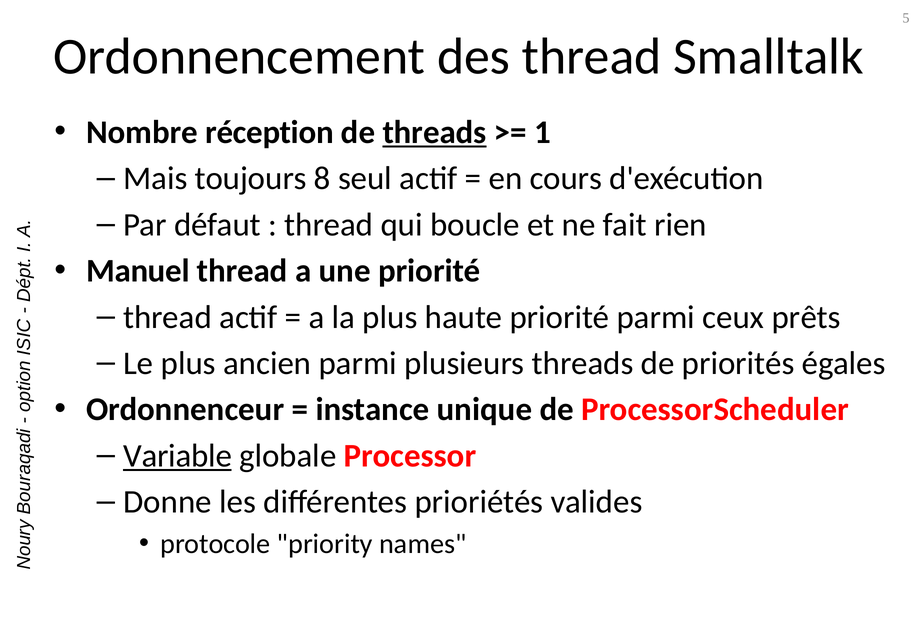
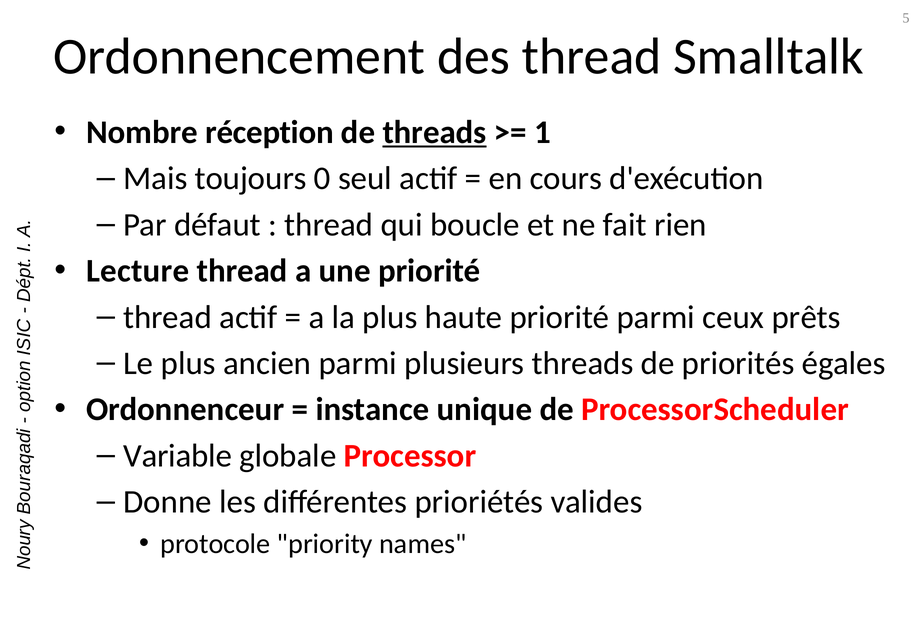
8: 8 -> 0
Manuel: Manuel -> Lecture
Variable underline: present -> none
